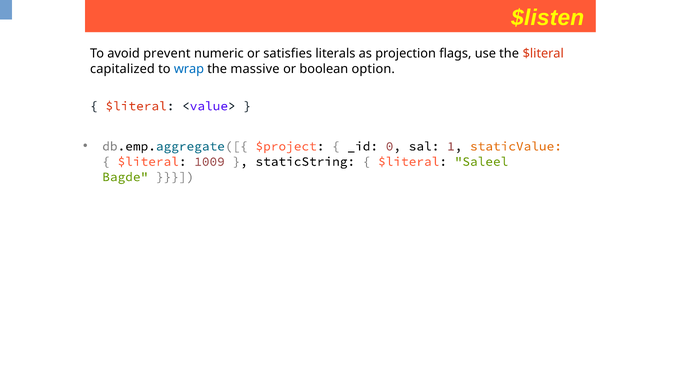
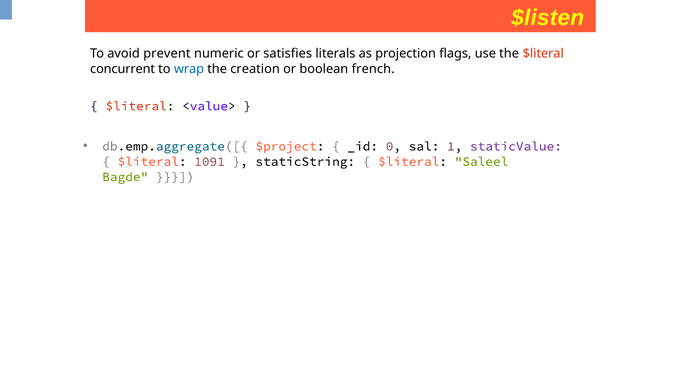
capitalized: capitalized -> concurrent
massive: massive -> creation
option: option -> french
staticValue colour: orange -> purple
1009: 1009 -> 1091
